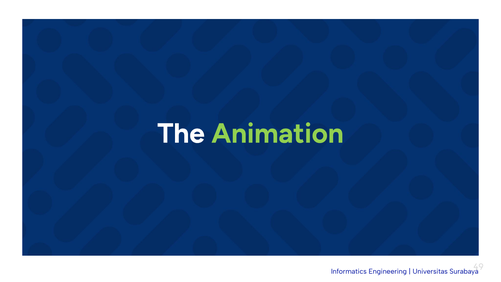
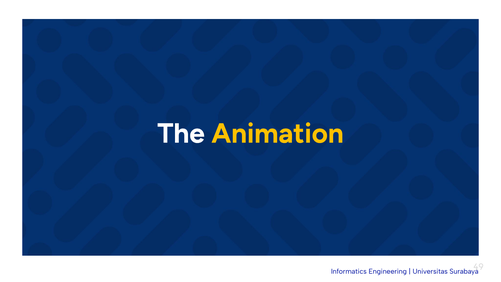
Animation colour: light green -> yellow
